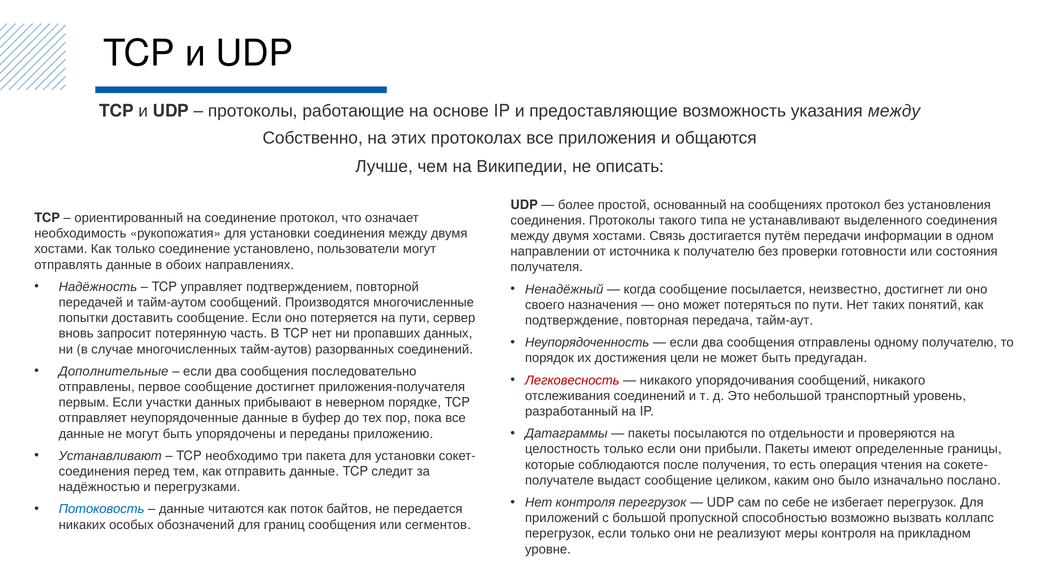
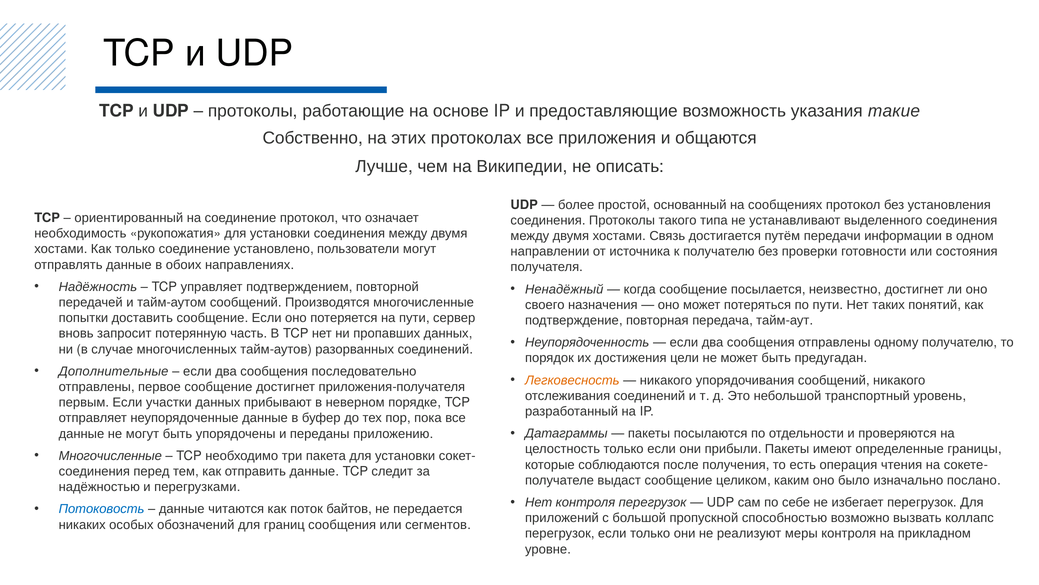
указания между: между -> такие
Легковесность colour: red -> orange
Устанавливают at (110, 455): Устанавливают -> Многочисленные
